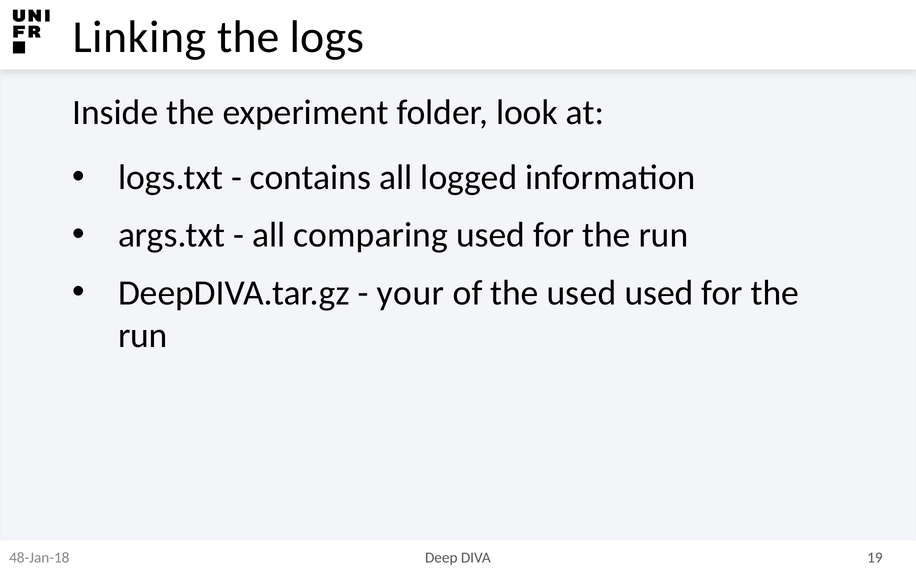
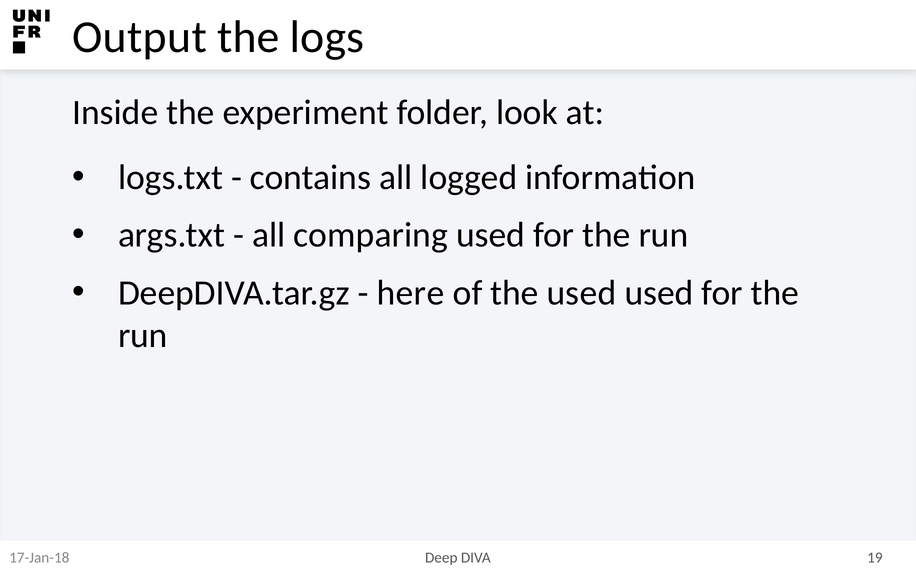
Linking: Linking -> Output
your: your -> here
48-Jan-18: 48-Jan-18 -> 17-Jan-18
